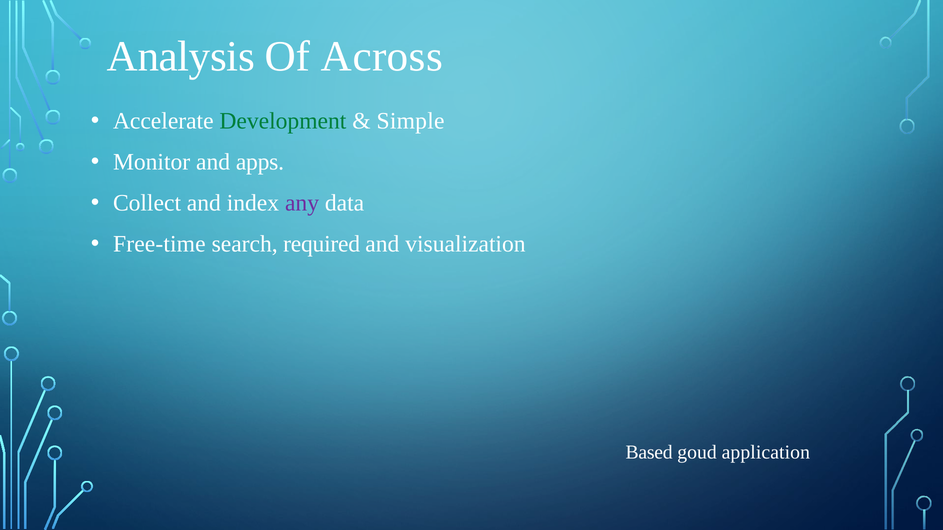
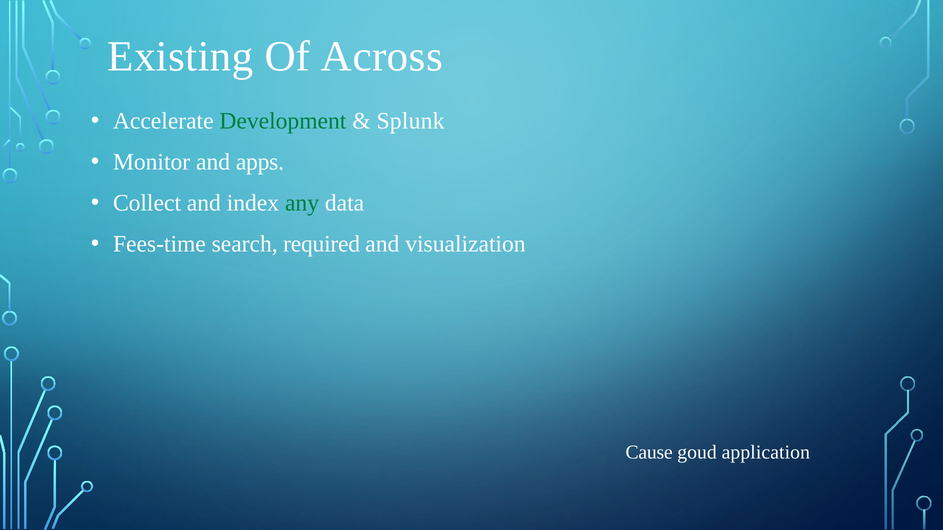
Analysis: Analysis -> Existing
Simple: Simple -> Splunk
any colour: purple -> green
Free-time: Free-time -> Fees-time
Based: Based -> Cause
